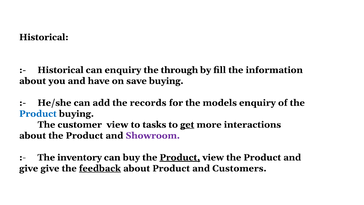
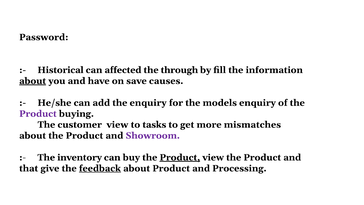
Historical at (44, 37): Historical -> Password
can enquiry: enquiry -> affected
about at (33, 81) underline: none -> present
save buying: buying -> causes
the records: records -> enquiry
Product at (38, 114) colour: blue -> purple
get underline: present -> none
interactions: interactions -> mismatches
give at (29, 168): give -> that
Customers: Customers -> Processing
